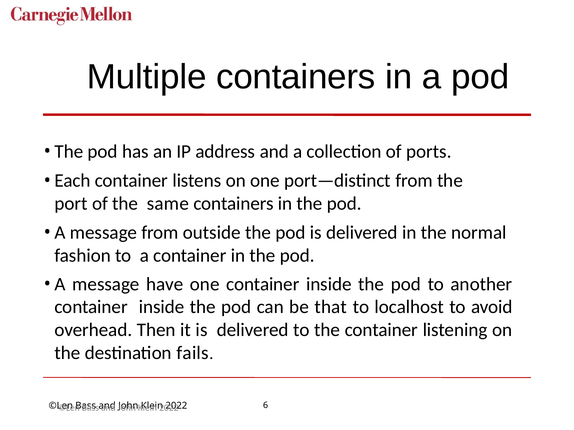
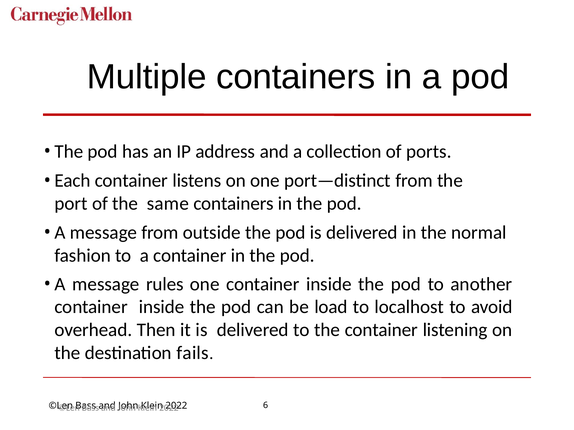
have: have -> rules
that: that -> load
